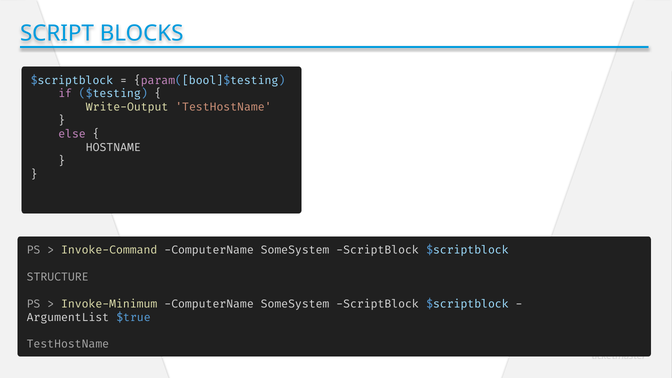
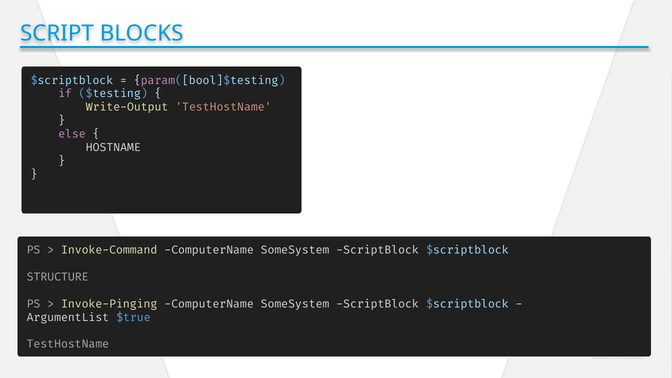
Invoke-Minimum: Invoke-Minimum -> Invoke-Pinging
